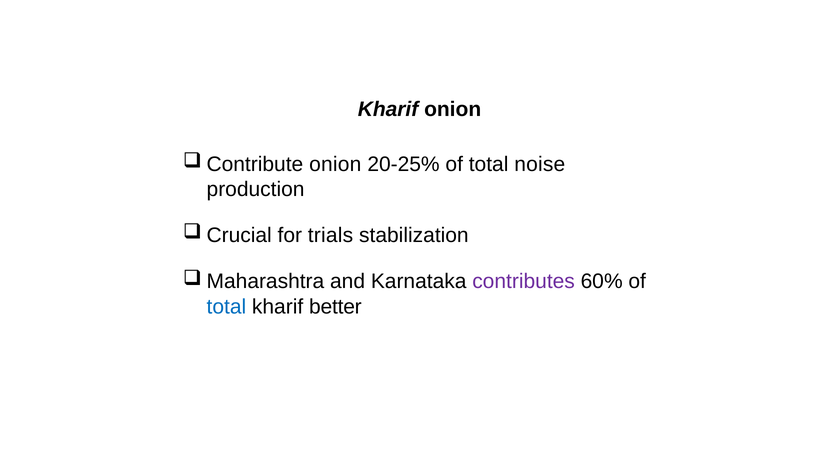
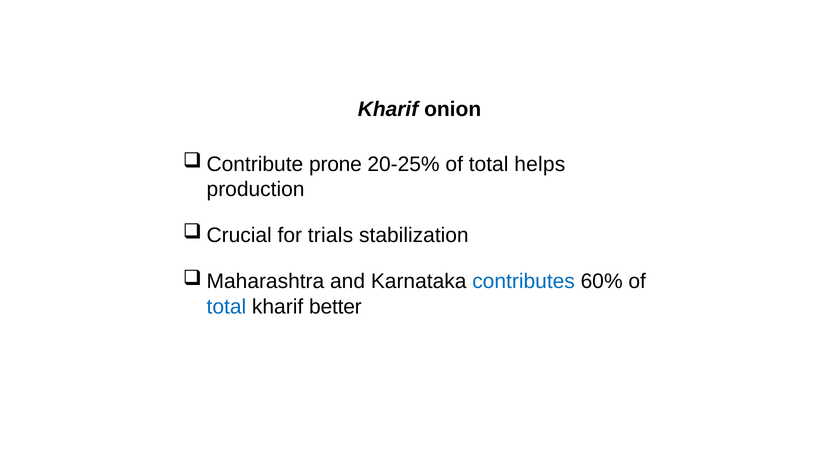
onion at (335, 164): onion -> prone
noise: noise -> helps
contributes colour: purple -> blue
